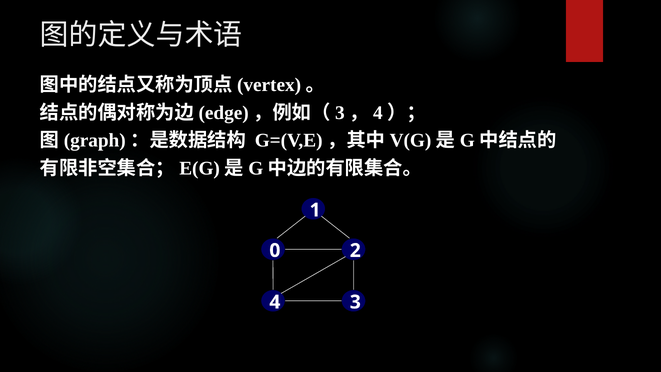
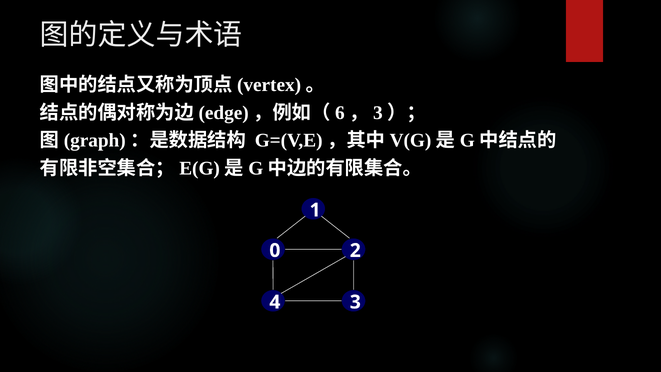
3 at (340, 113): 3 -> 6
4 at (378, 113): 4 -> 3
